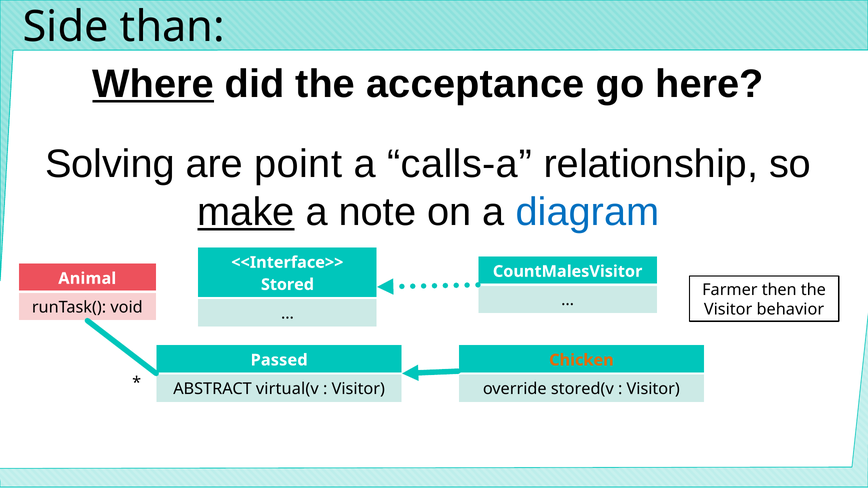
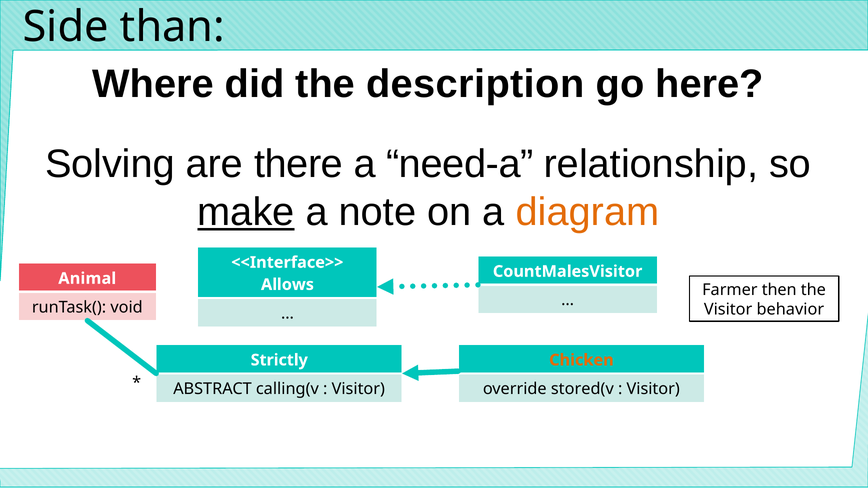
Where underline: present -> none
acceptance: acceptance -> description
point: point -> there
calls-a: calls-a -> need-a
diagram colour: blue -> orange
Stored: Stored -> Allows
Passed: Passed -> Strictly
virtual(v: virtual(v -> calling(v
